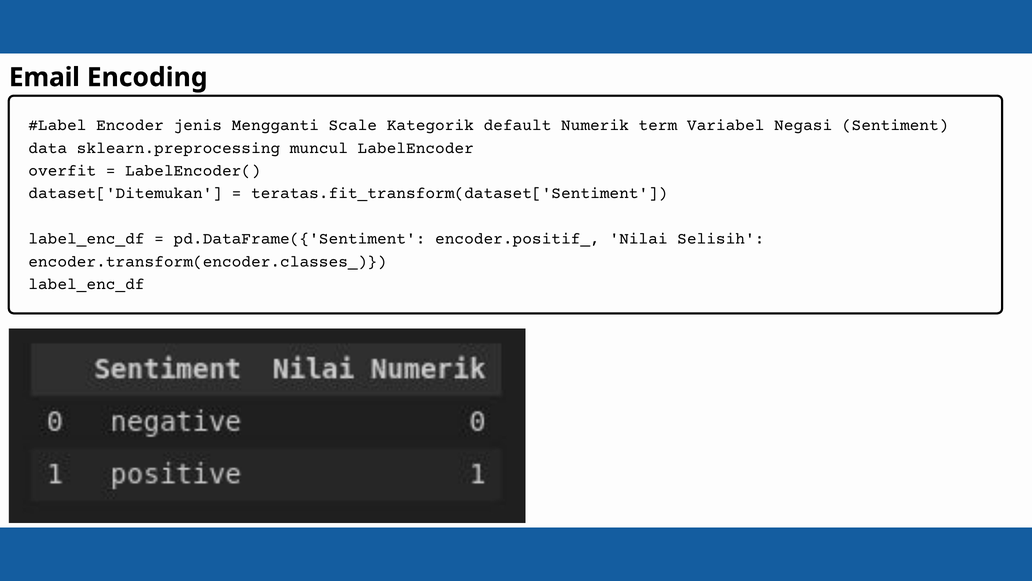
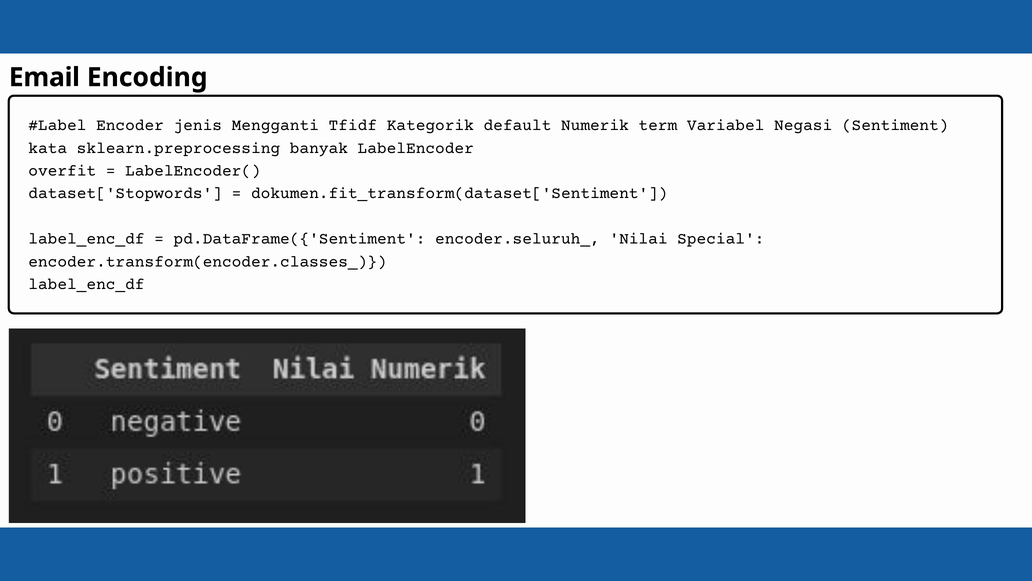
Scale: Scale -> Tfidf
data: data -> kata
muncul: muncul -> banyak
dataset['Ditemukan: dataset['Ditemukan -> dataset['Stopwords
teratas.fit_transform(dataset['Sentiment: teratas.fit_transform(dataset['Sentiment -> dokumen.fit_transform(dataset['Sentiment
encoder.positif_: encoder.positif_ -> encoder.seluruh_
Selisih: Selisih -> Special
